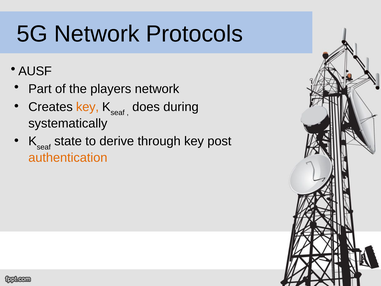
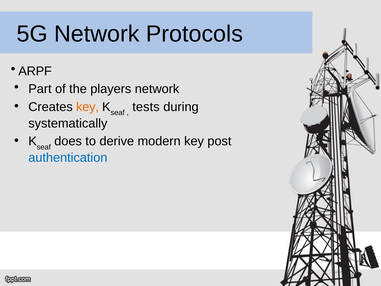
AUSF: AUSF -> ARPF
does: does -> tests
state: state -> does
through: through -> modern
authentication colour: orange -> blue
